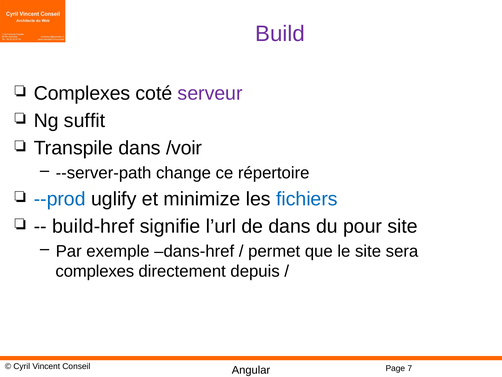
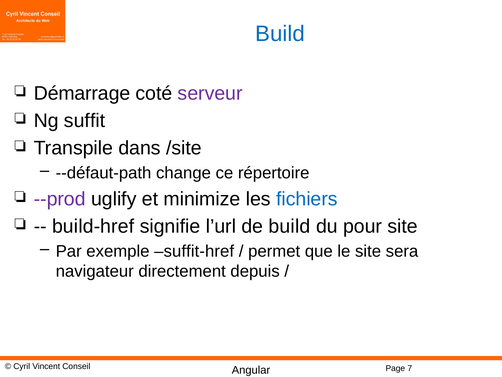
Build at (280, 34) colour: purple -> blue
Complexes at (82, 93): Complexes -> Démarrage
/voir: /voir -> /site
--server-path: --server-path -> --défaut-path
--prod colour: blue -> purple
de dans: dans -> build
dans-href: dans-href -> suffit-href
complexes at (95, 271): complexes -> navigateur
